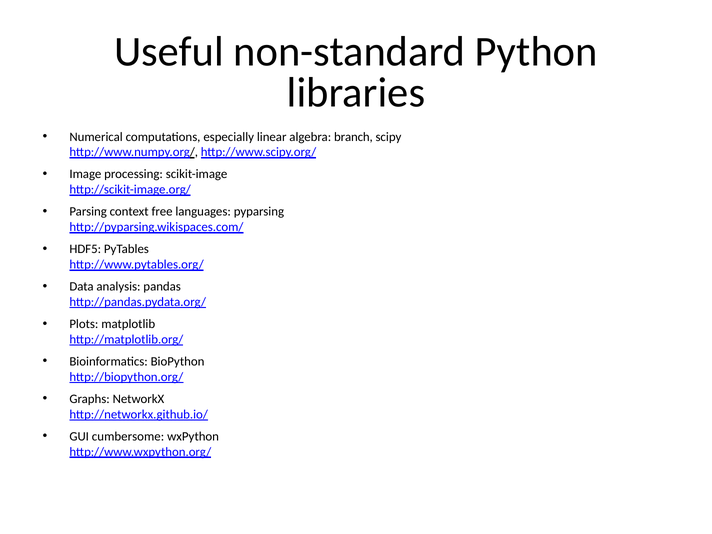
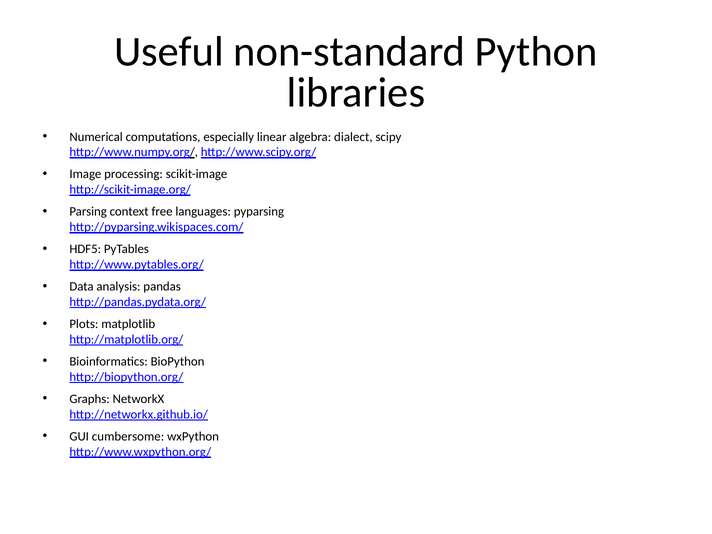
branch: branch -> dialect
